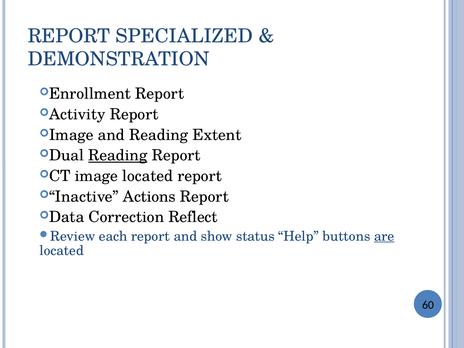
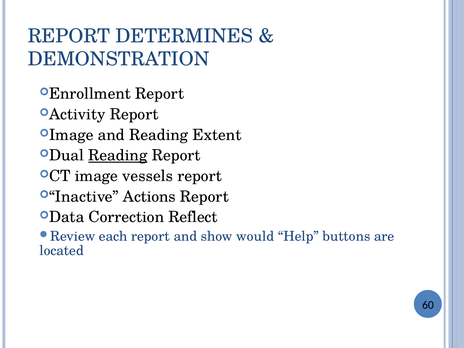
SPECIALIZED: SPECIALIZED -> DETERMINES
image located: located -> vessels
status: status -> would
are underline: present -> none
